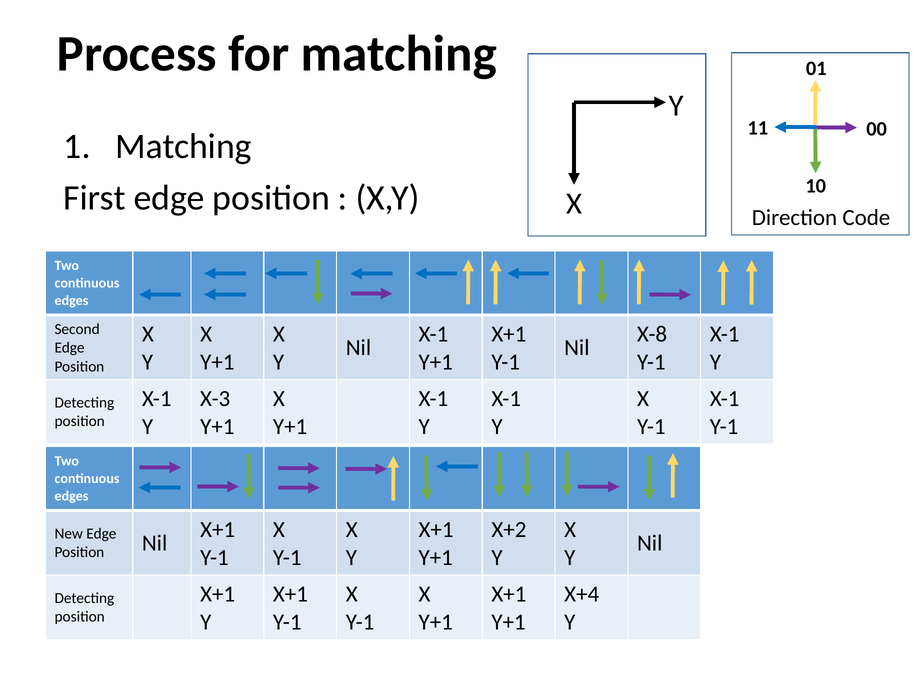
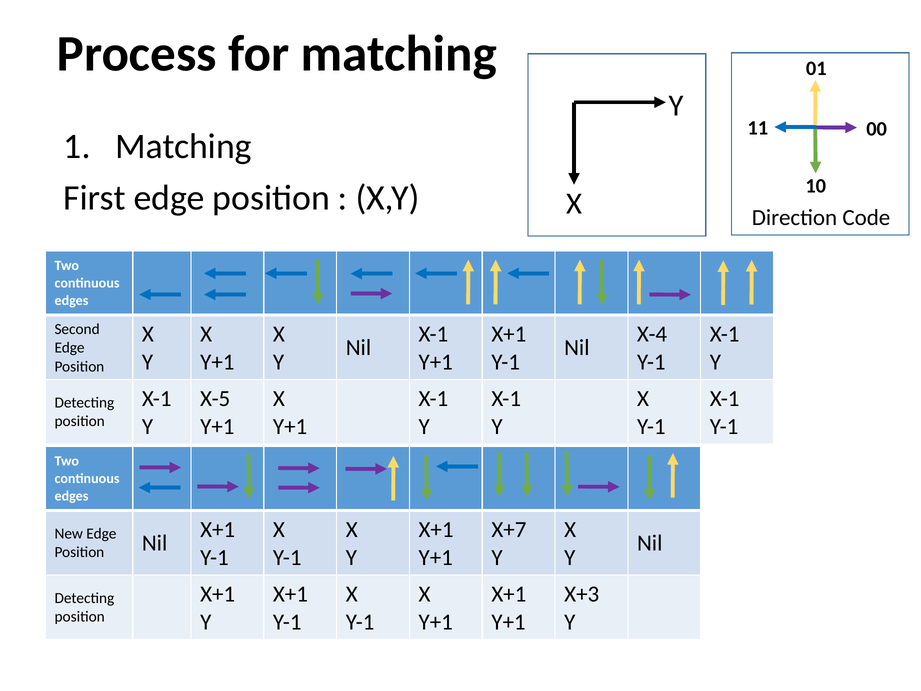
X-8: X-8 -> X-4
X-3: X-3 -> X-5
X+2: X+2 -> X+7
X+4: X+4 -> X+3
